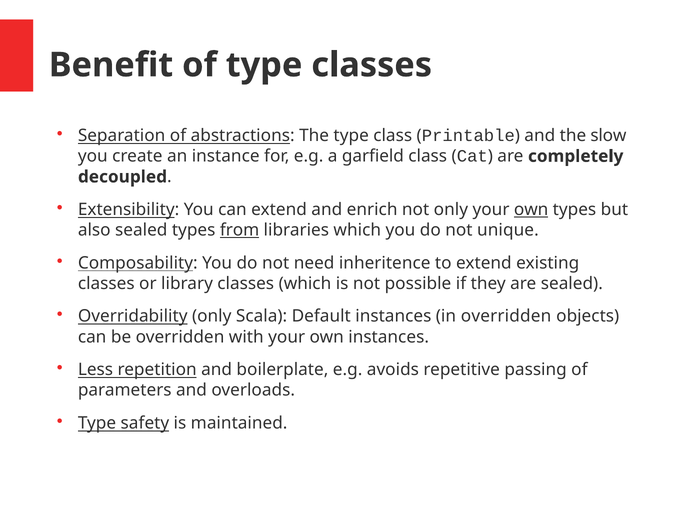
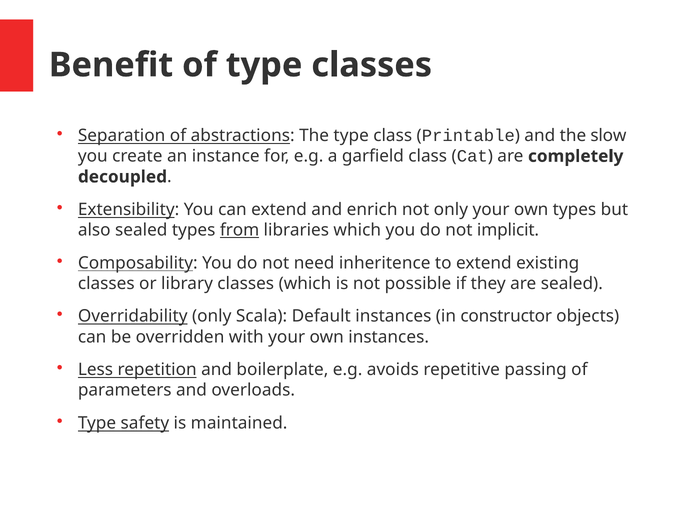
own at (531, 210) underline: present -> none
unique: unique -> implicit
in overridden: overridden -> constructor
